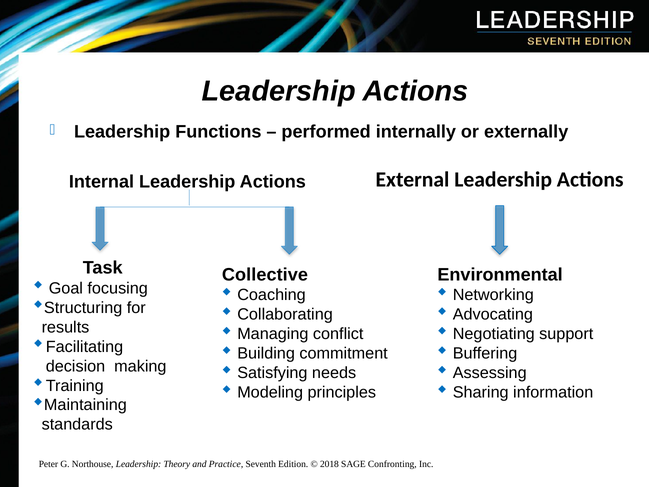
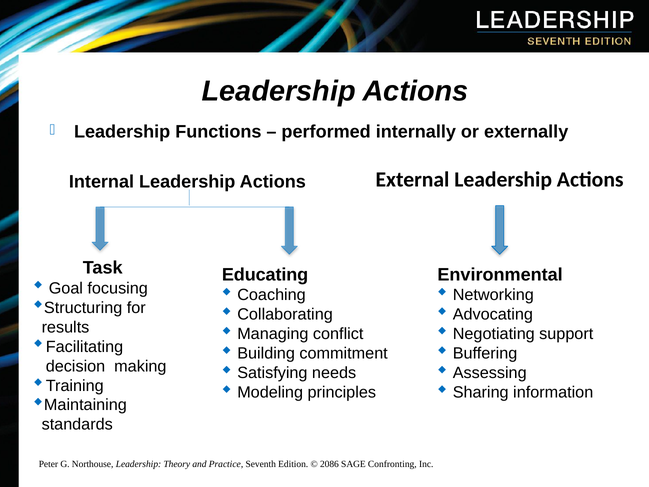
Collective: Collective -> Educating
2018: 2018 -> 2086
